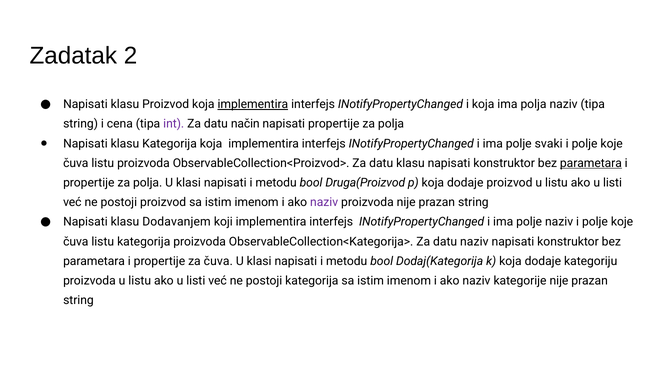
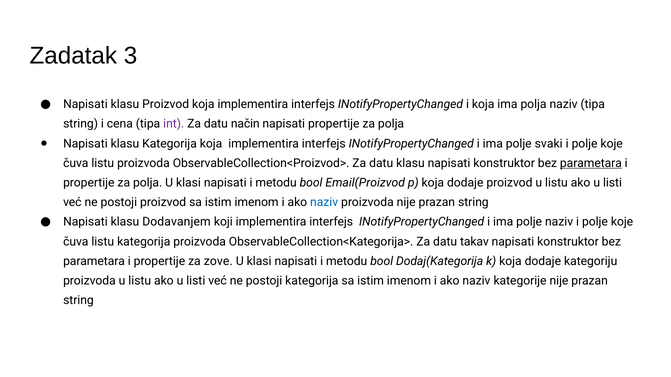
2: 2 -> 3
implementira at (253, 104) underline: present -> none
Druga(Proizvod: Druga(Proizvod -> Email(Proizvod
naziv at (324, 203) colour: purple -> blue
datu naziv: naziv -> takav
za čuva: čuva -> zove
